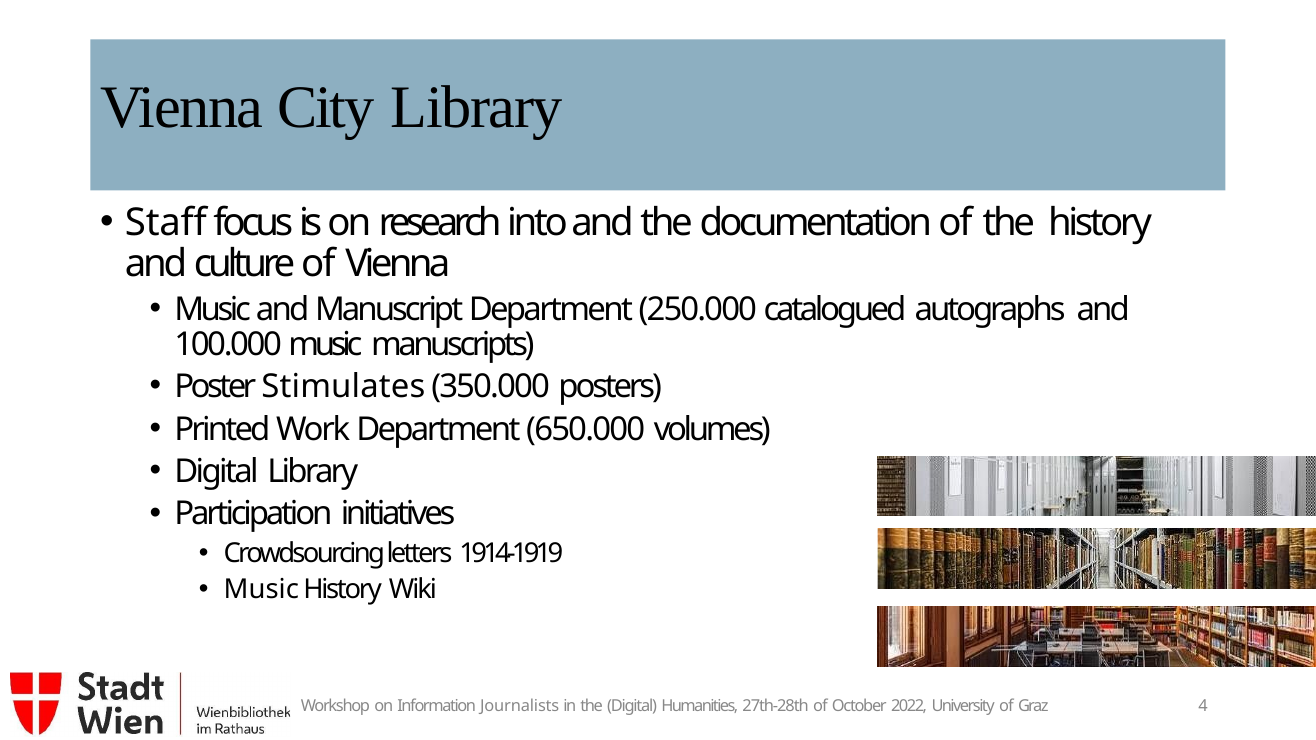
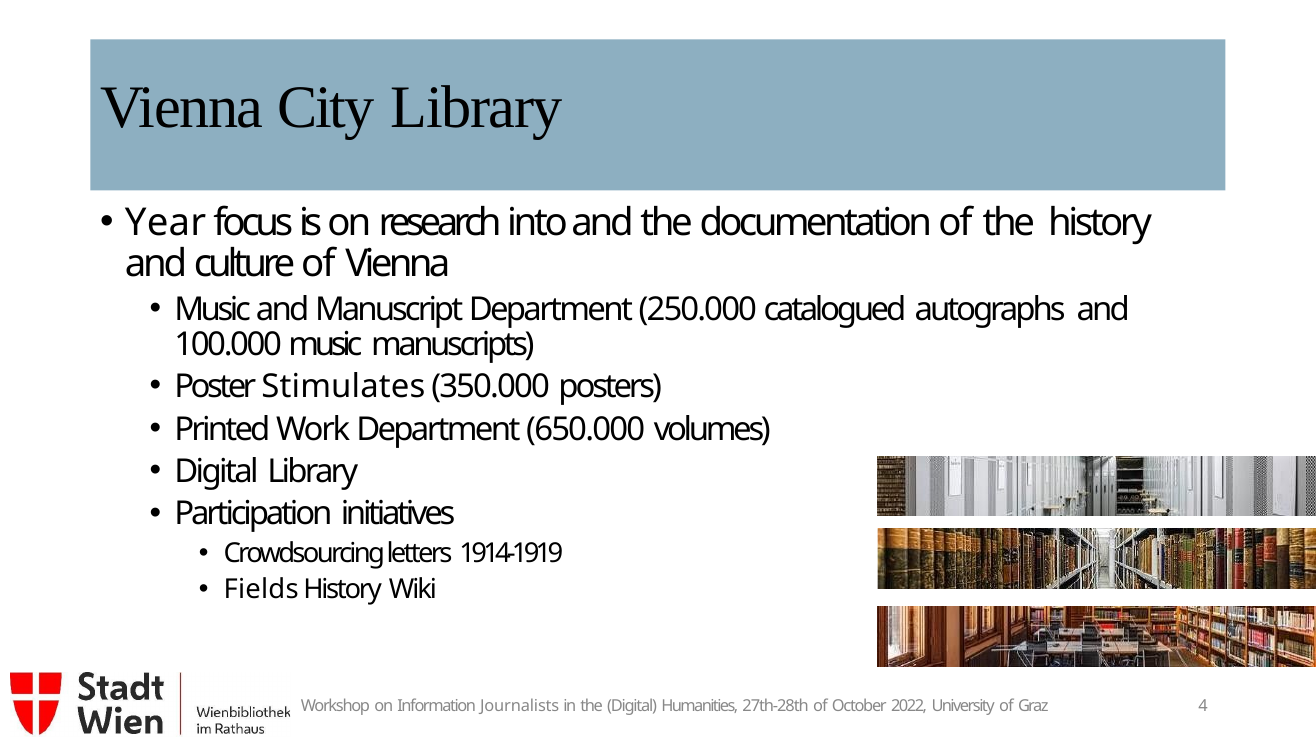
Staff: Staff -> Year
Music at (261, 590): Music -> Fields
